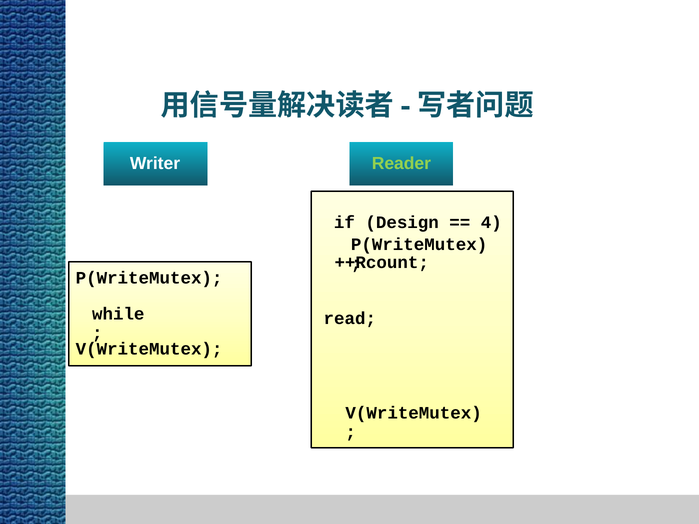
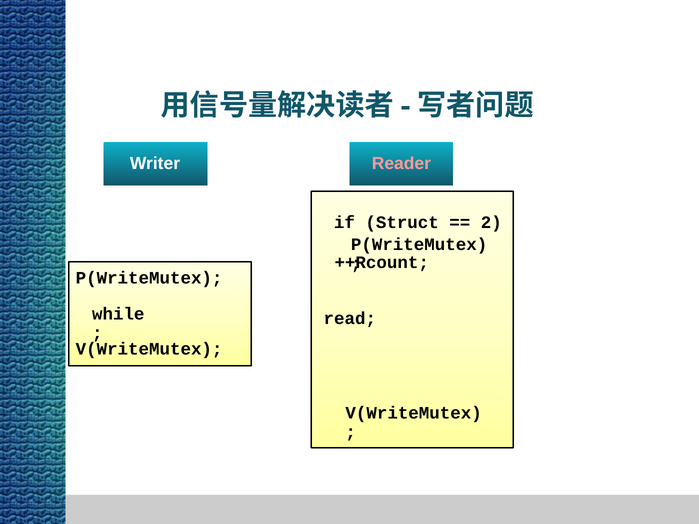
Reader colour: light green -> pink
Design: Design -> Struct
4: 4 -> 2
